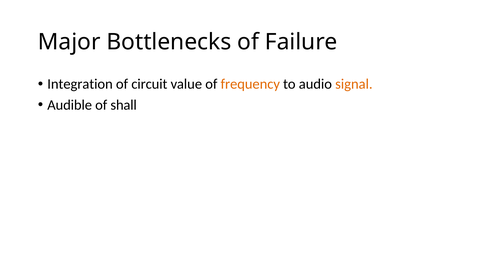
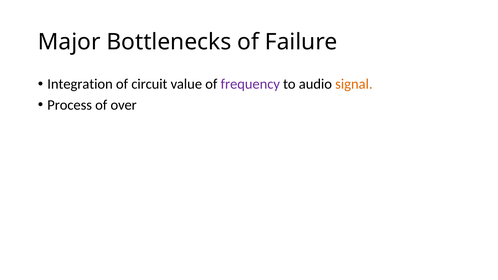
frequency colour: orange -> purple
Audible: Audible -> Process
shall: shall -> over
